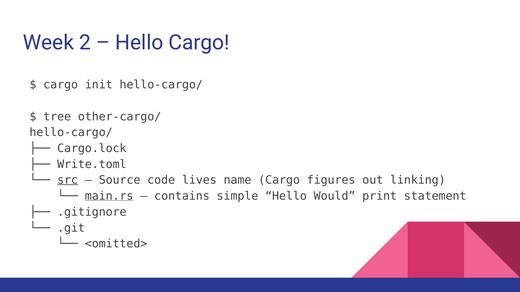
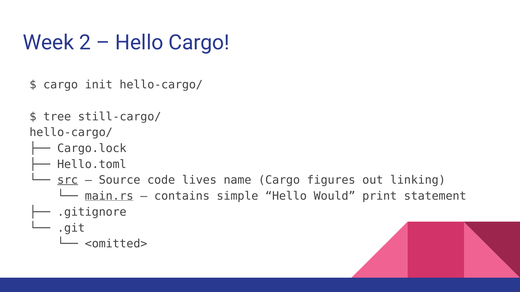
other-cargo/: other-cargo/ -> still-cargo/
Write.toml: Write.toml -> Hello.toml
